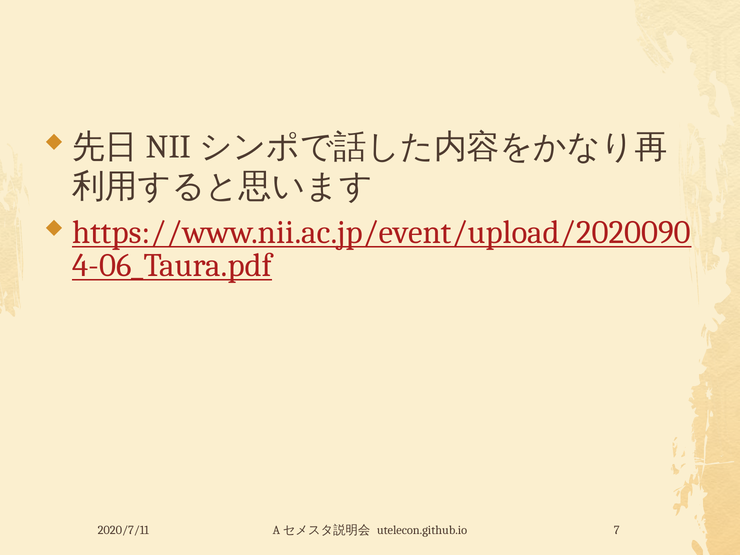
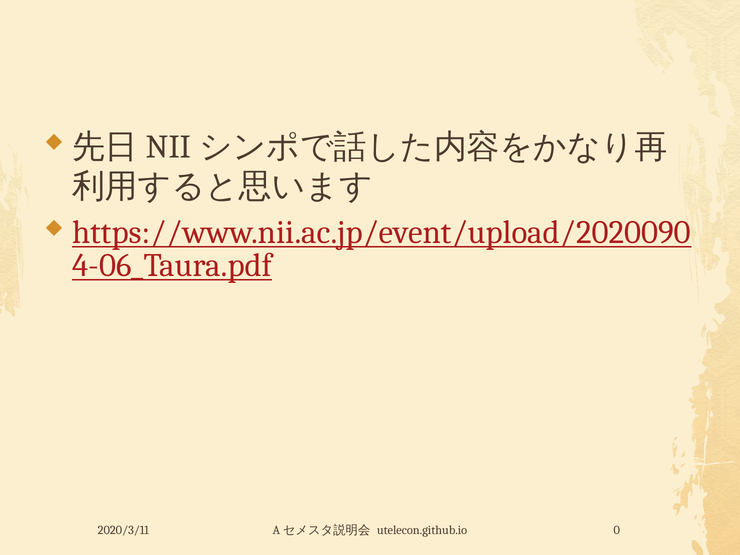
2020/7/11: 2020/7/11 -> 2020/3/11
7: 7 -> 0
